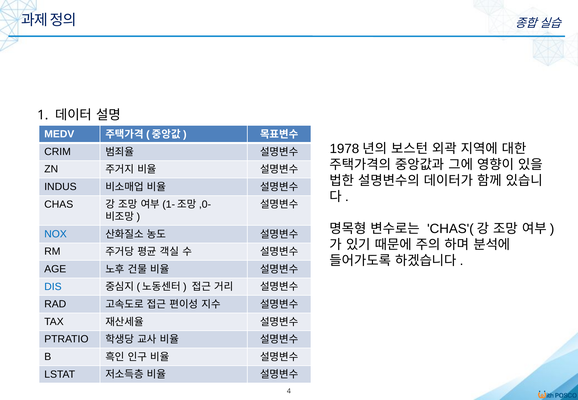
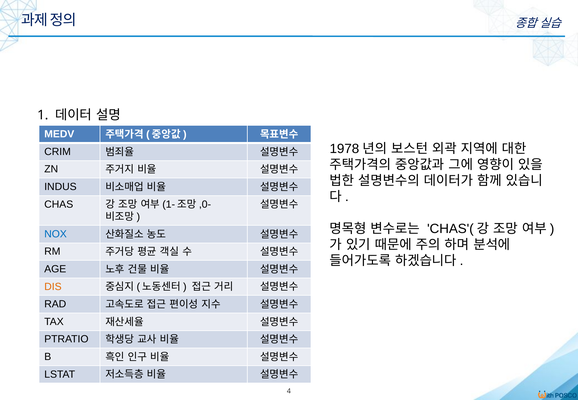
DIS colour: blue -> orange
